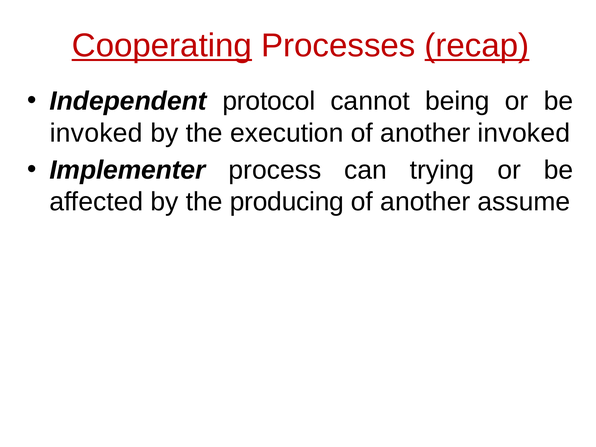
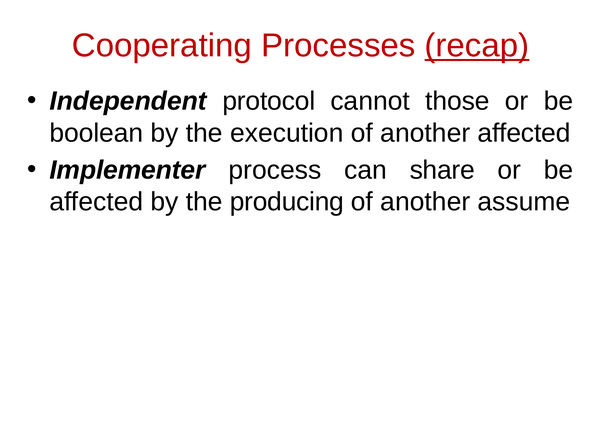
Cooperating underline: present -> none
being: being -> those
invoked at (96, 133): invoked -> boolean
another invoked: invoked -> affected
trying: trying -> share
